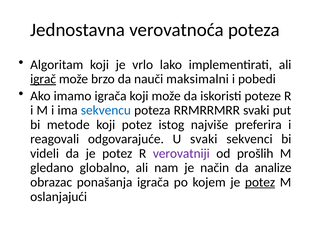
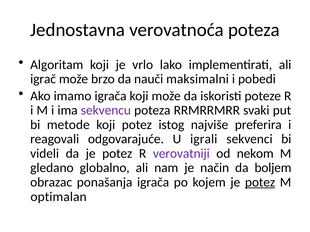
igrač underline: present -> none
sekvencu colour: blue -> purple
U svaki: svaki -> igrali
prošlih: prošlih -> nekom
analize: analize -> boljem
oslanjajući: oslanjajući -> optimalan
